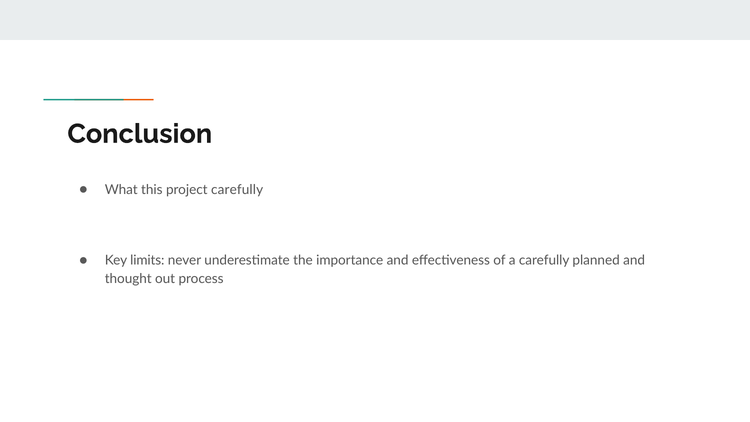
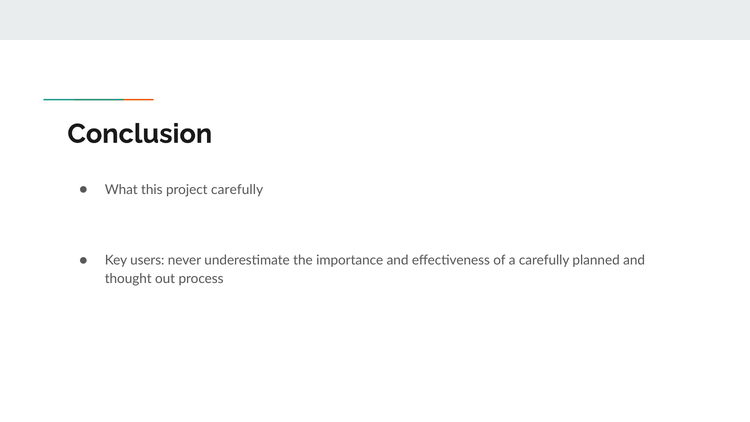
limits: limits -> users
